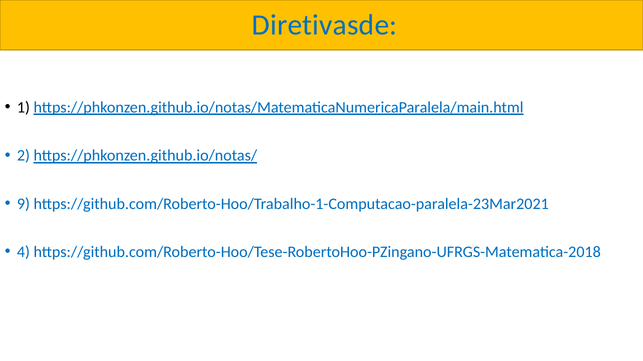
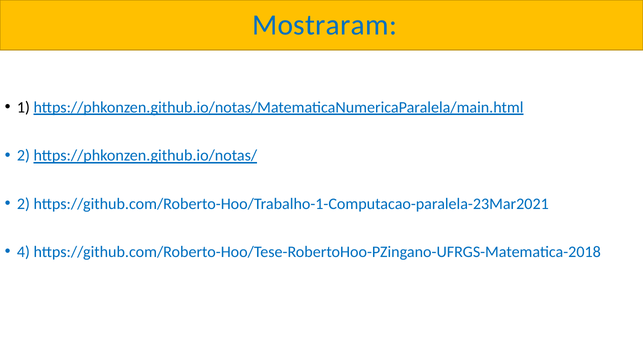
Diretivasde: Diretivasde -> Mostraram
9 at (23, 204): 9 -> 2
